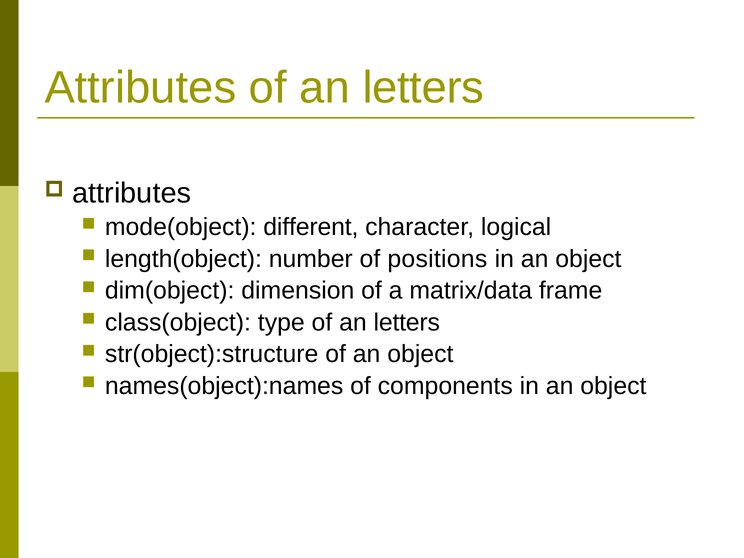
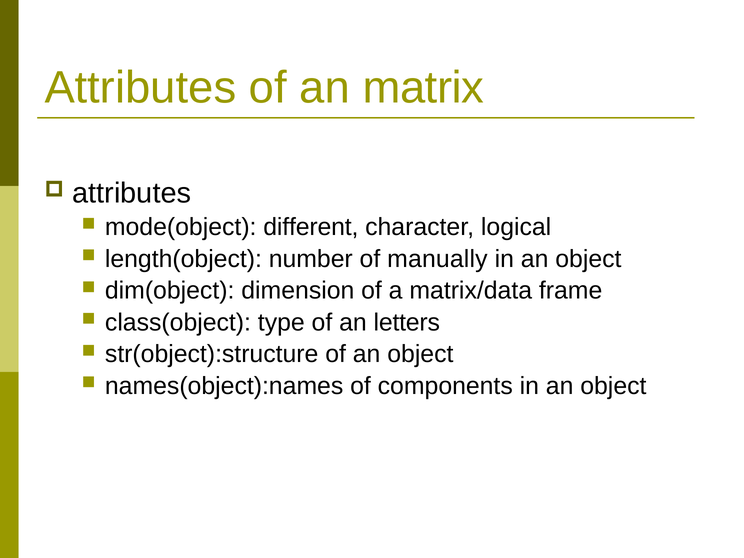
Attributes of an letters: letters -> matrix
positions: positions -> manually
